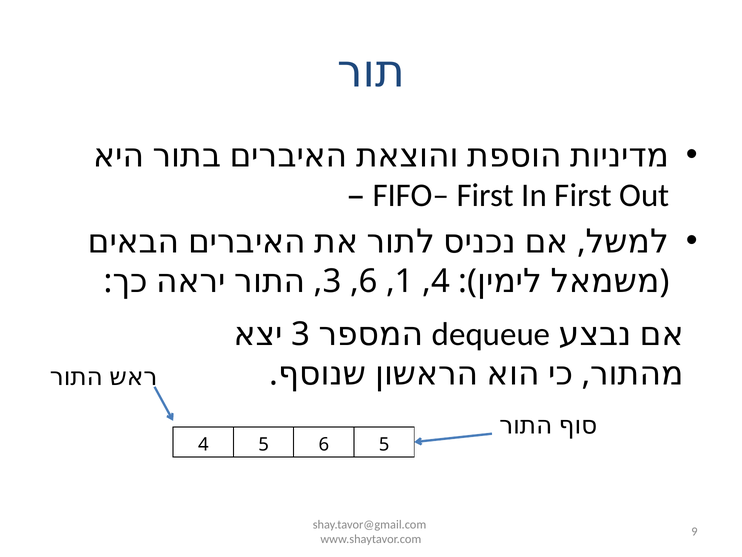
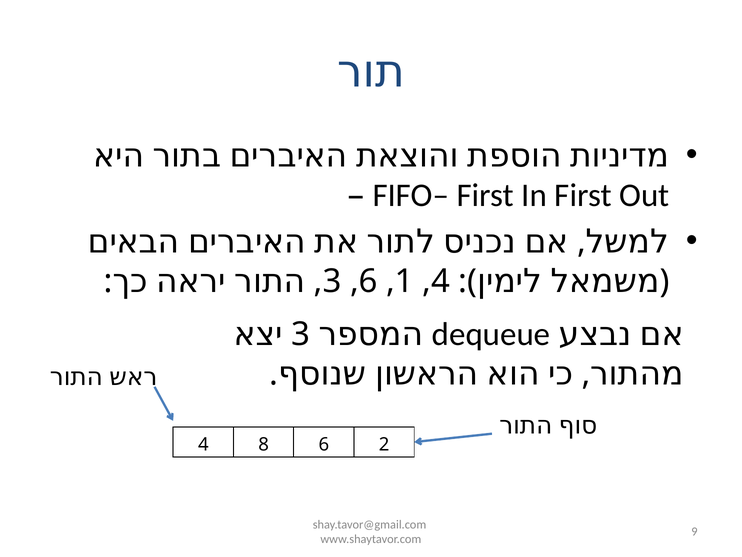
4 5: 5 -> 8
6 5: 5 -> 2
